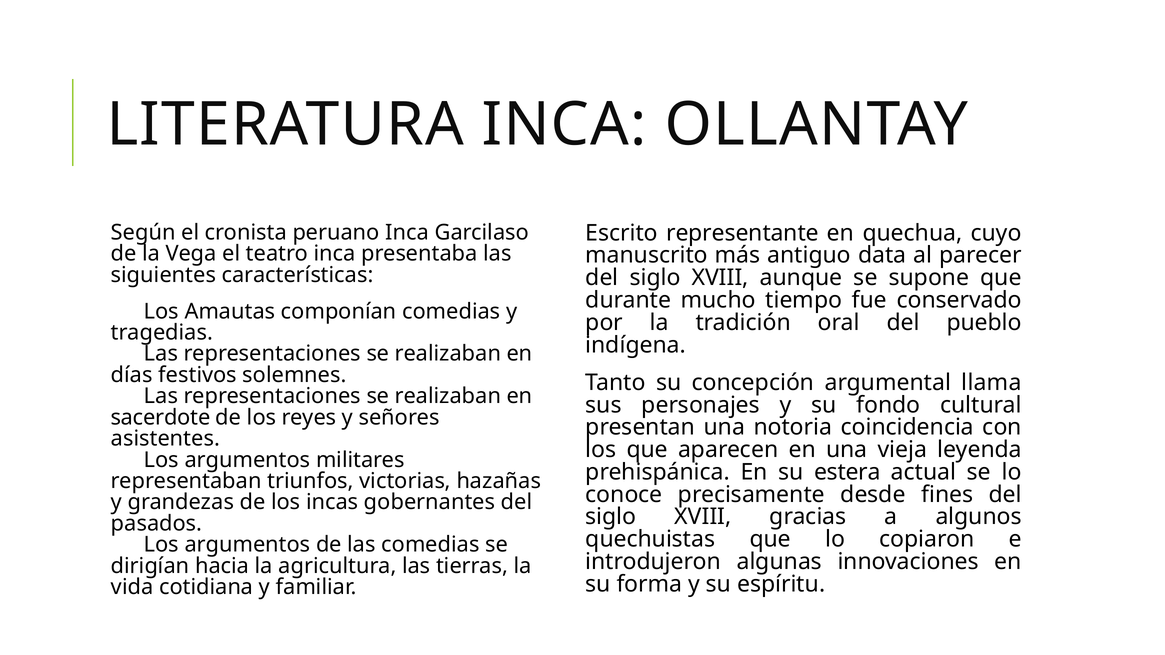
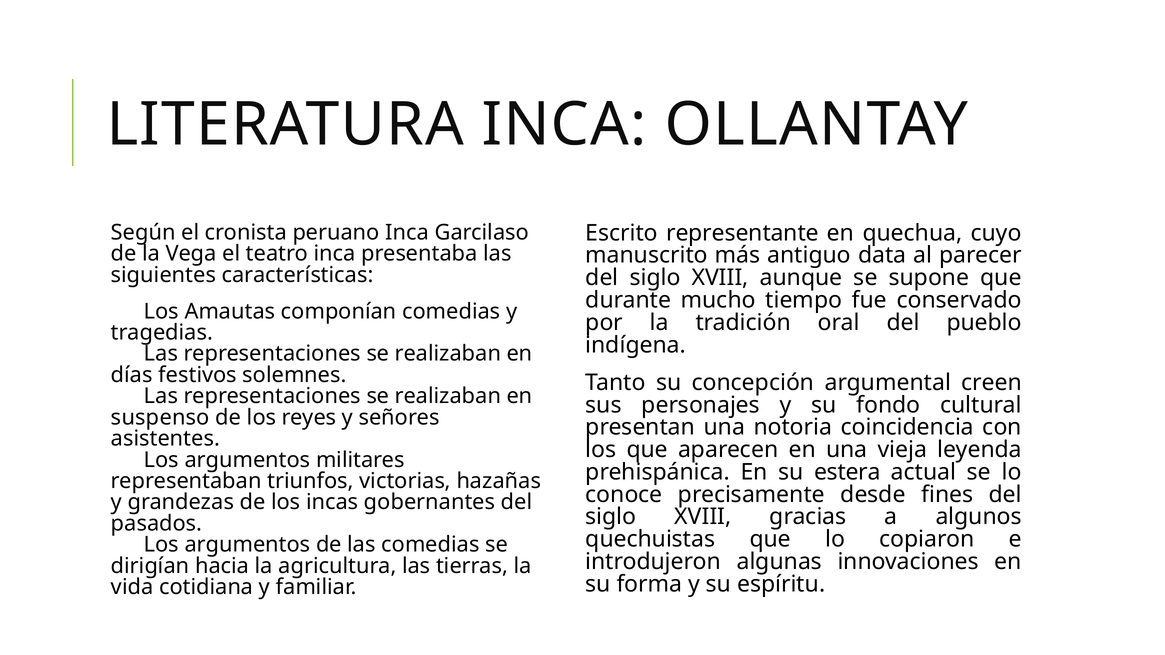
llama: llama -> creen
sacerdote: sacerdote -> suspenso
